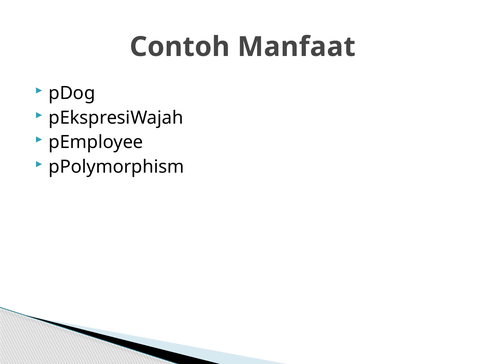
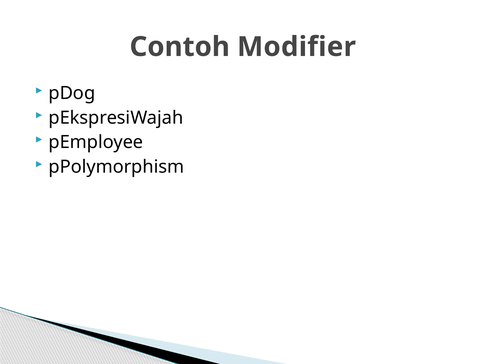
Manfaat: Manfaat -> Modifier
